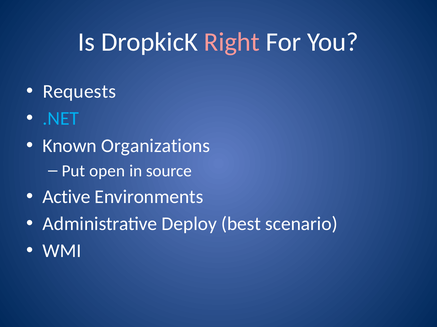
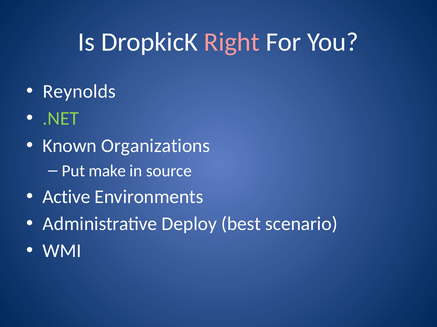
Requests: Requests -> Reynolds
.NET colour: light blue -> light green
open: open -> make
